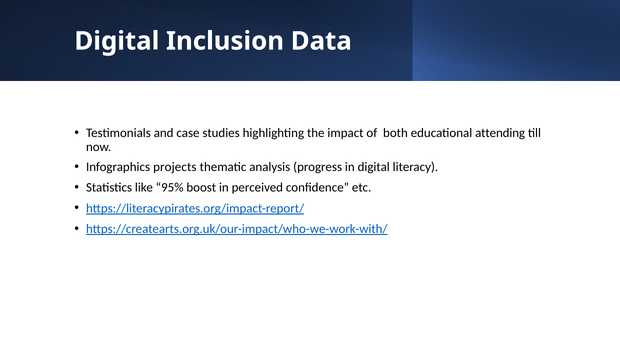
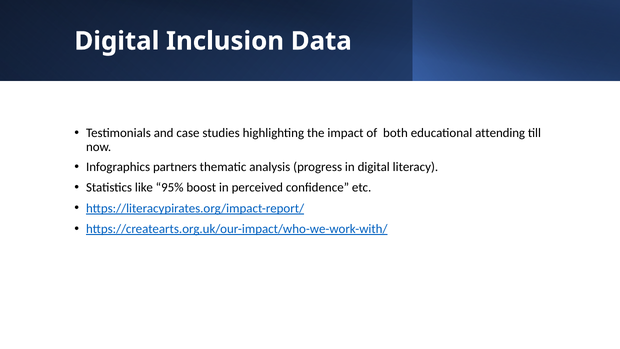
projects: projects -> partners
